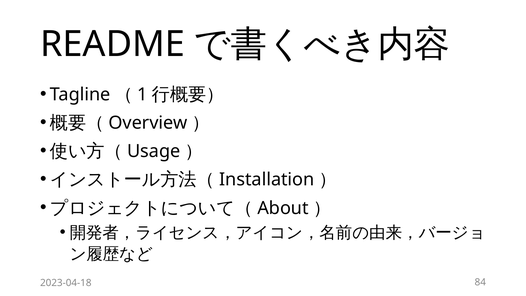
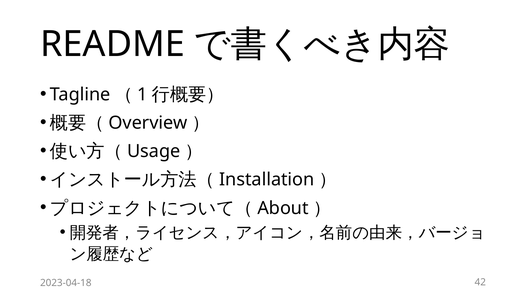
84: 84 -> 42
